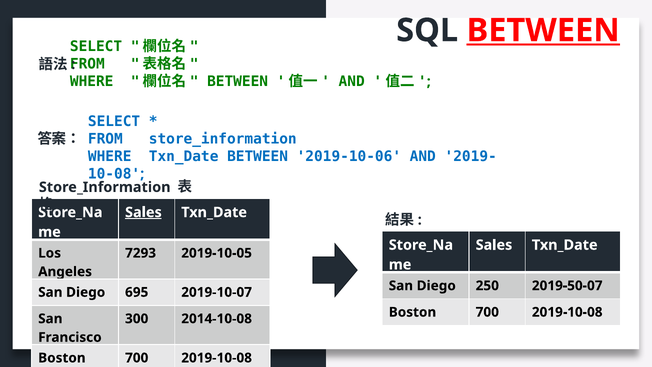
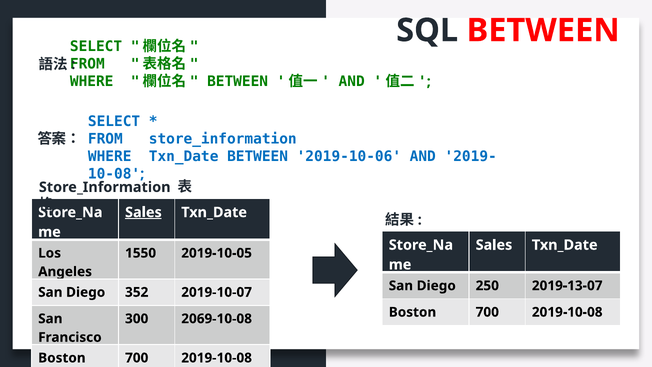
BETWEEN at (543, 30) underline: present -> none
7293: 7293 -> 1550
2019-50-07: 2019-50-07 -> 2019-13-07
695: 695 -> 352
2014-10-08: 2014-10-08 -> 2069-10-08
